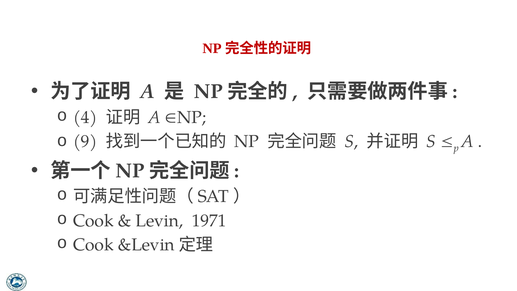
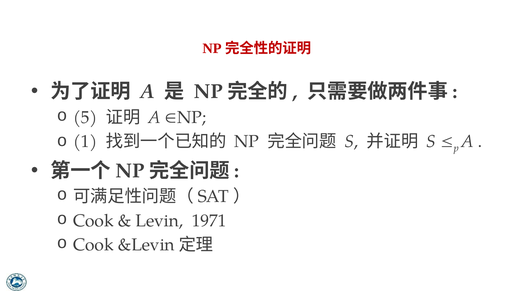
4: 4 -> 5
9: 9 -> 1
